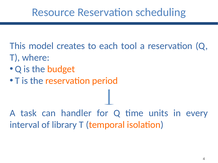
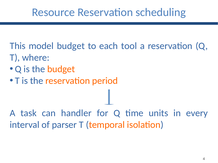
model creates: creates -> budget
library: library -> parser
